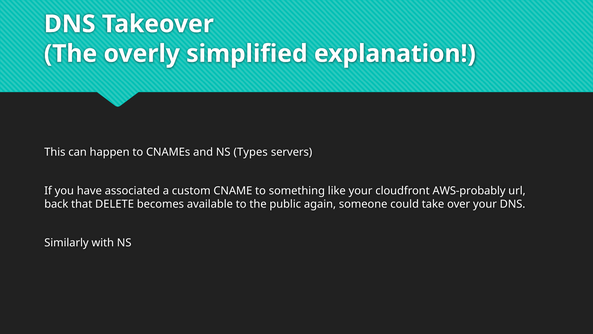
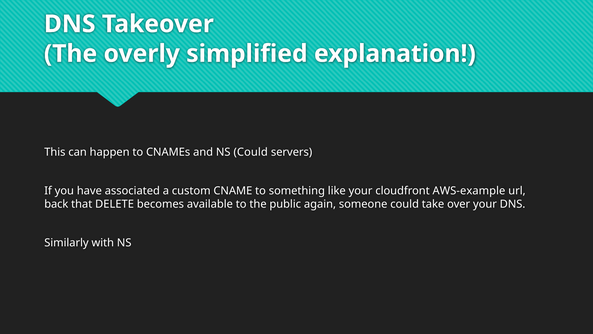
NS Types: Types -> Could
AWS-probably: AWS-probably -> AWS-example
